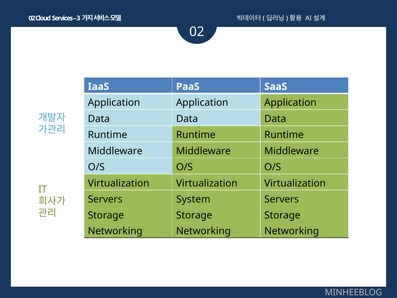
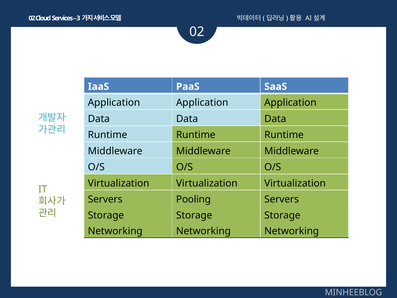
System: System -> Pooling
